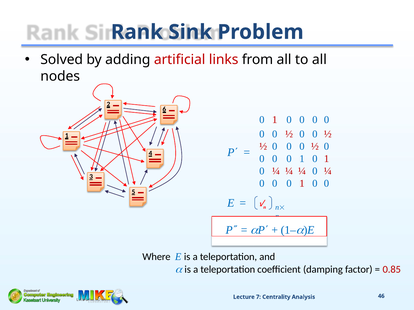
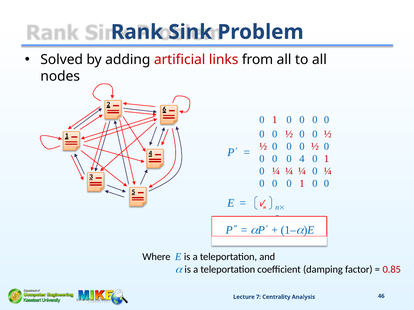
1 at (302, 159): 1 -> 4
